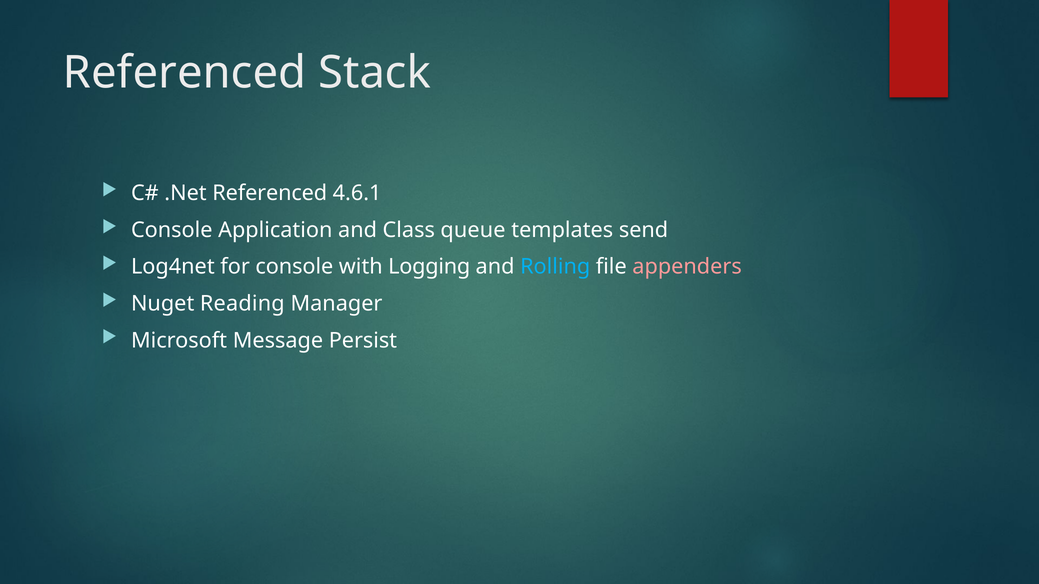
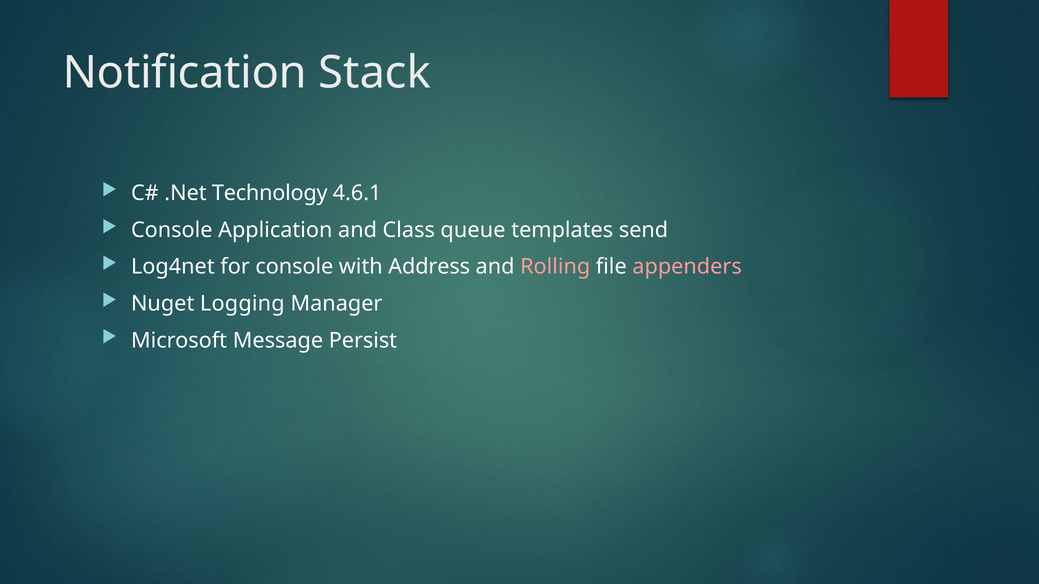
Referenced at (185, 73): Referenced -> Notification
.Net Referenced: Referenced -> Technology
Logging: Logging -> Address
Rolling colour: light blue -> pink
Reading: Reading -> Logging
